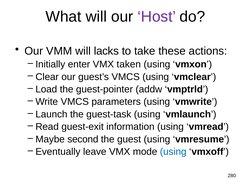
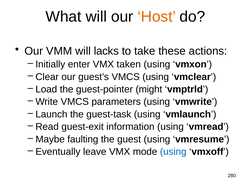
Host colour: purple -> orange
addw: addw -> might
second: second -> faulting
